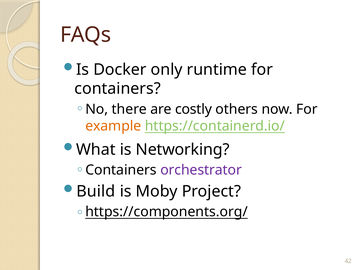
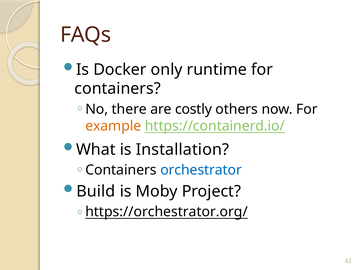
Networking: Networking -> Installation
orchestrator colour: purple -> blue
https://components.org/: https://components.org/ -> https://orchestrator.org/
